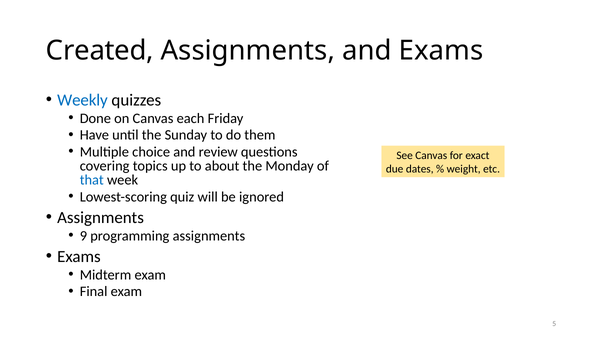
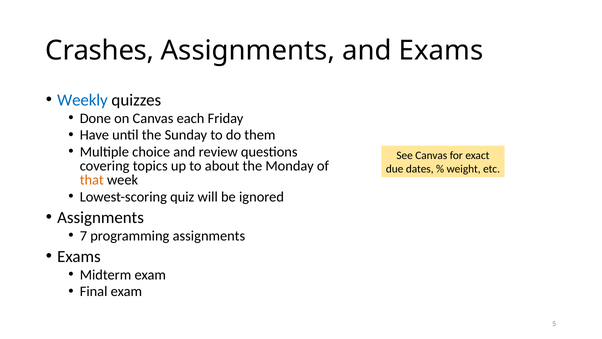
Created: Created -> Crashes
that colour: blue -> orange
9: 9 -> 7
